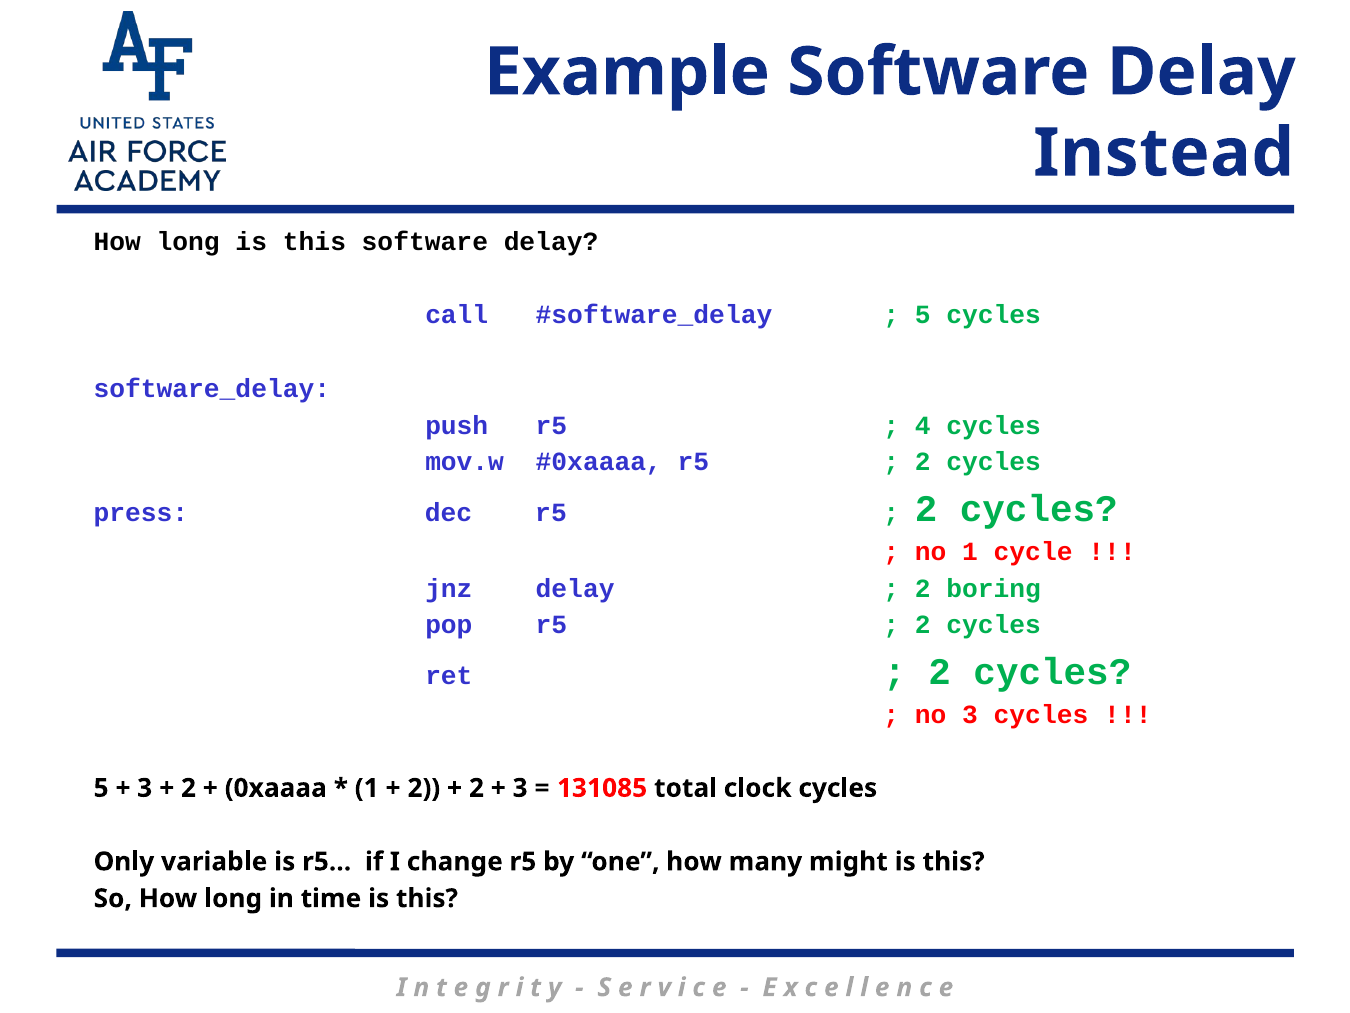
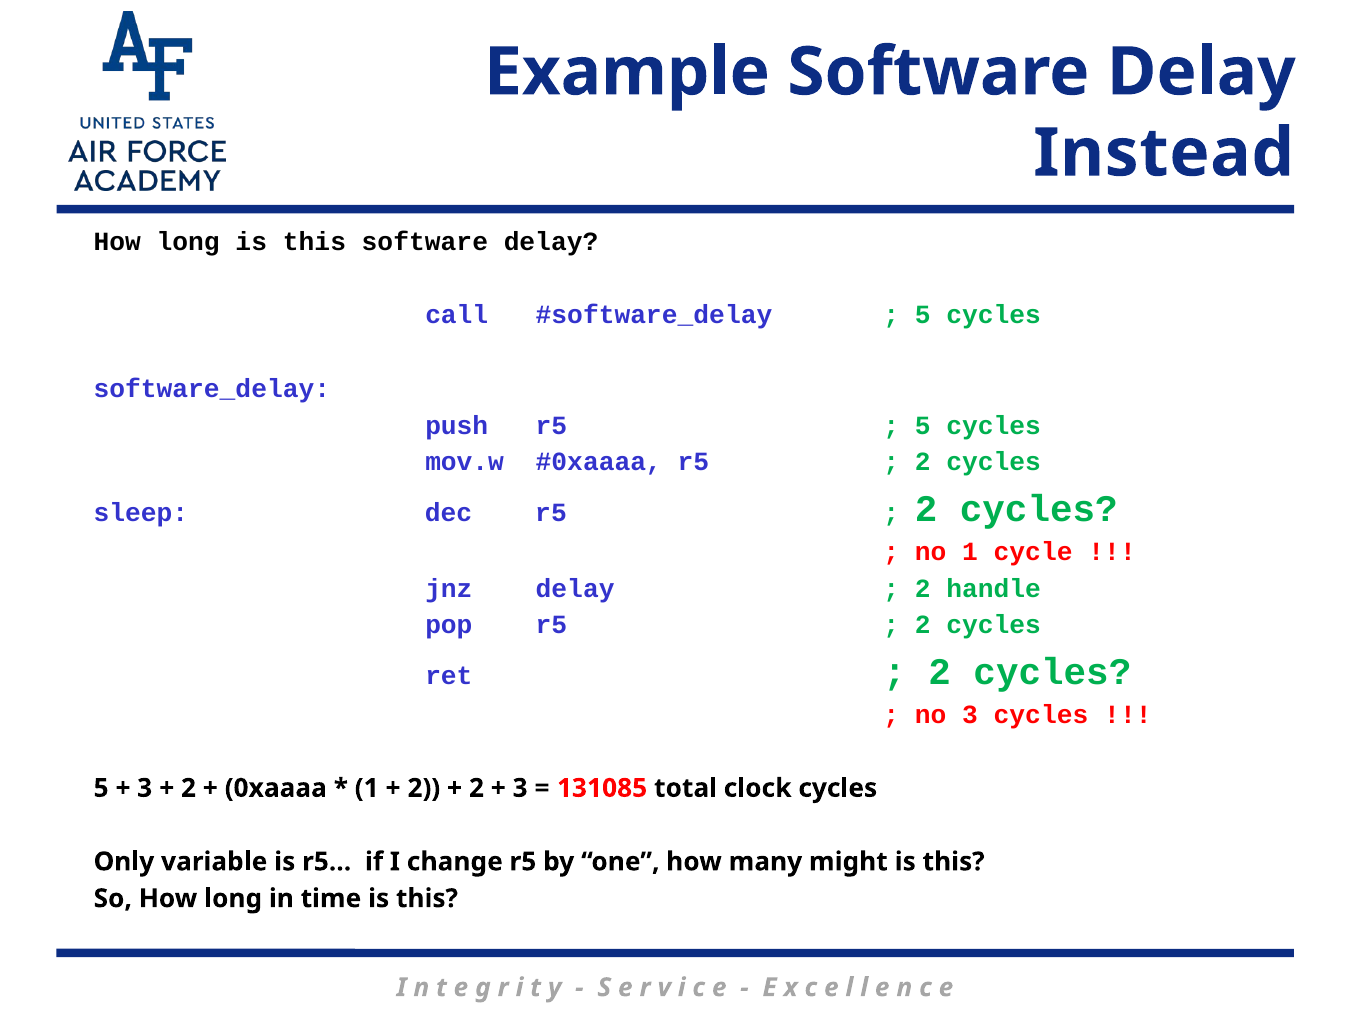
4 at (923, 425): 4 -> 5
press: press -> sleep
boring: boring -> handle
